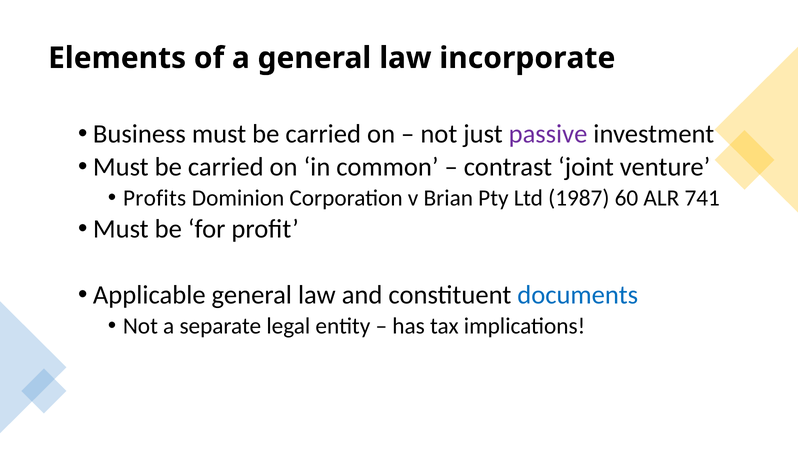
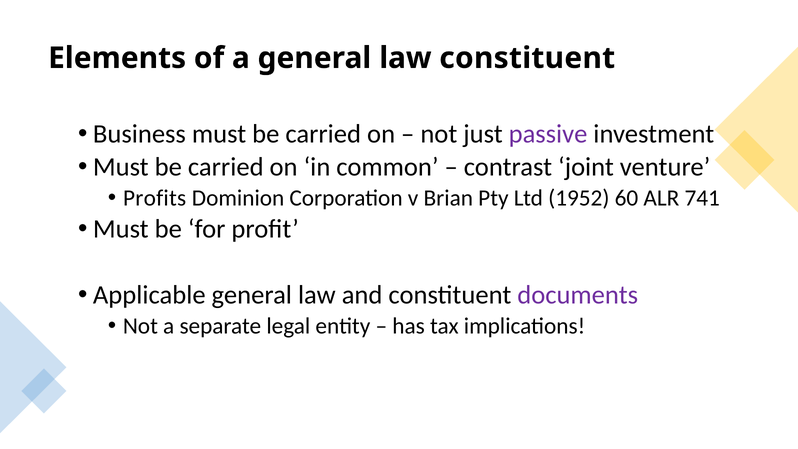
law incorporate: incorporate -> constituent
1987: 1987 -> 1952
documents colour: blue -> purple
